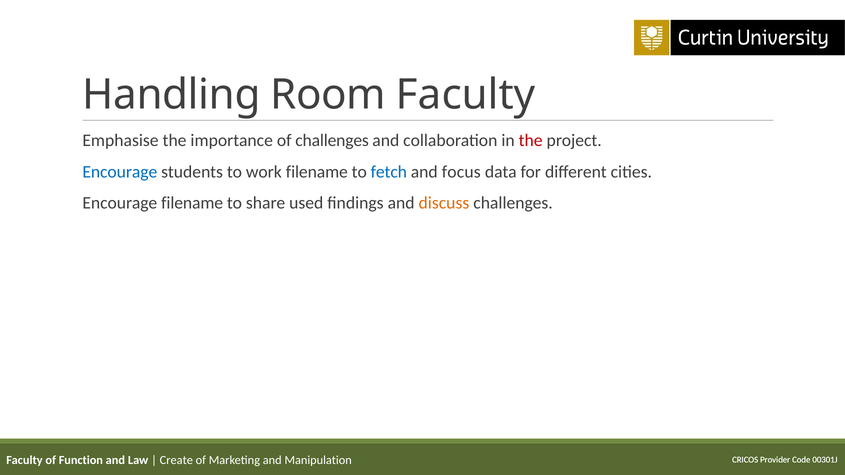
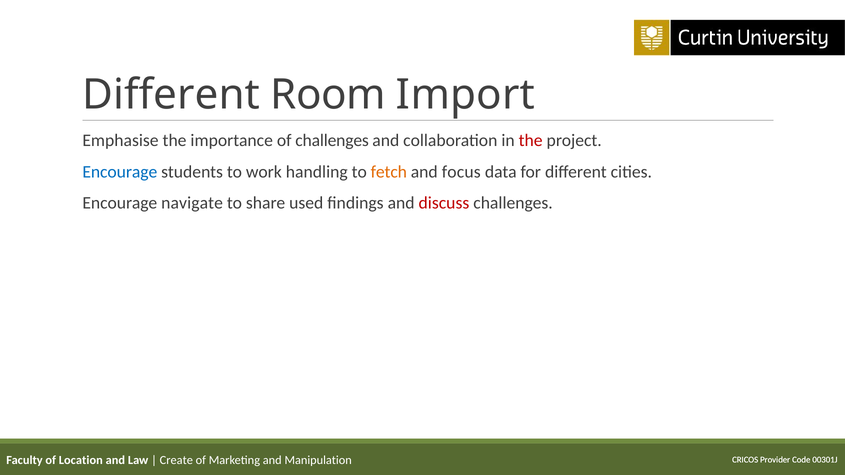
Handling at (172, 95): Handling -> Different
Room Faculty: Faculty -> Import
work filename: filename -> handling
fetch colour: blue -> orange
Encourage filename: filename -> navigate
discuss colour: orange -> red
Function: Function -> Location
